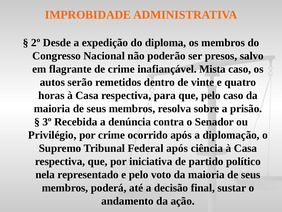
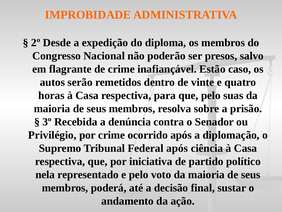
Mista: Mista -> Estão
pelo caso: caso -> suas
